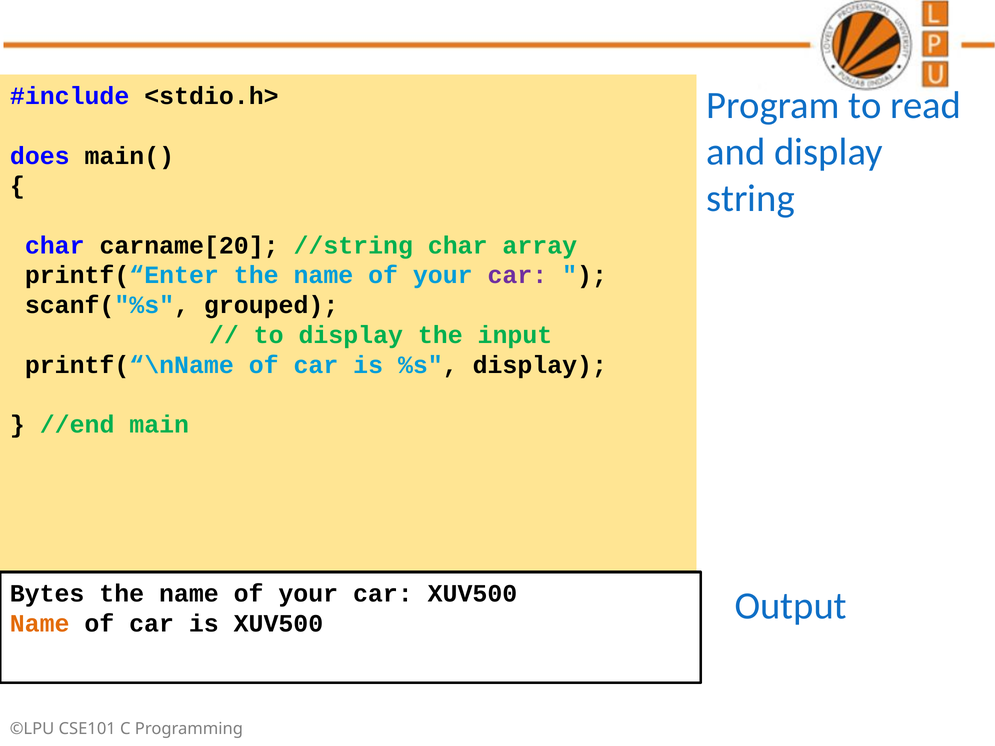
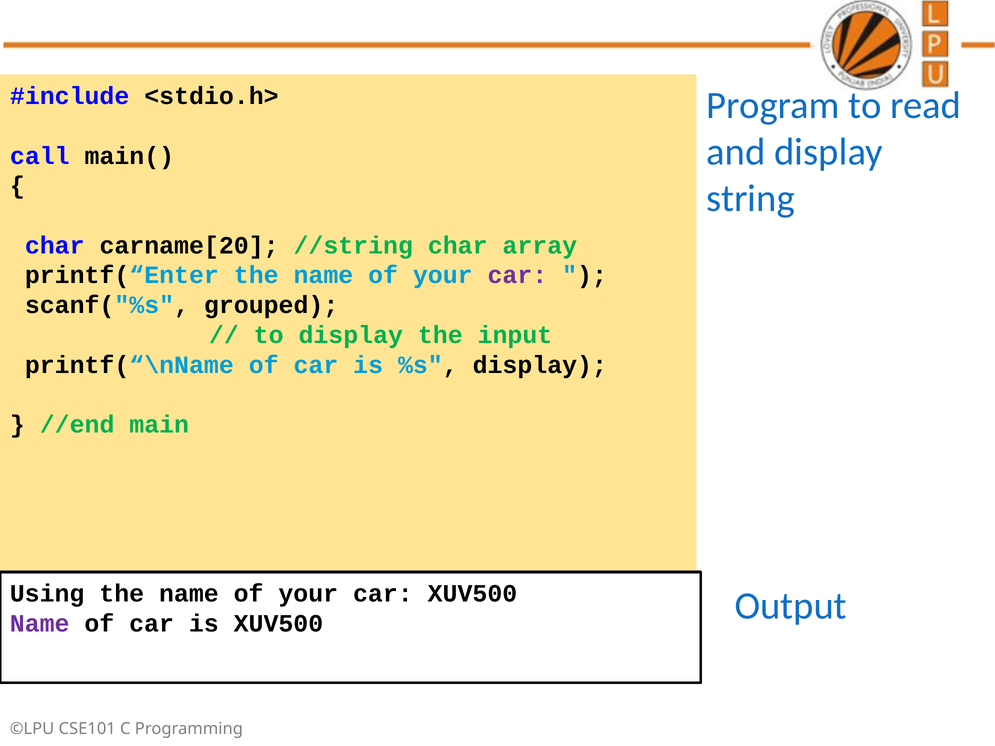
does: does -> call
Bytes: Bytes -> Using
Name at (40, 624) colour: orange -> purple
